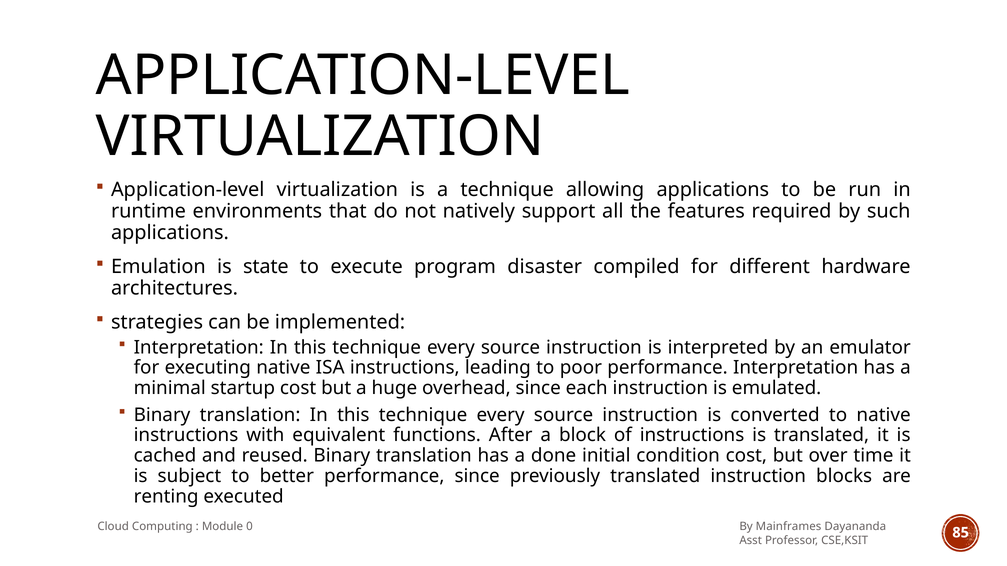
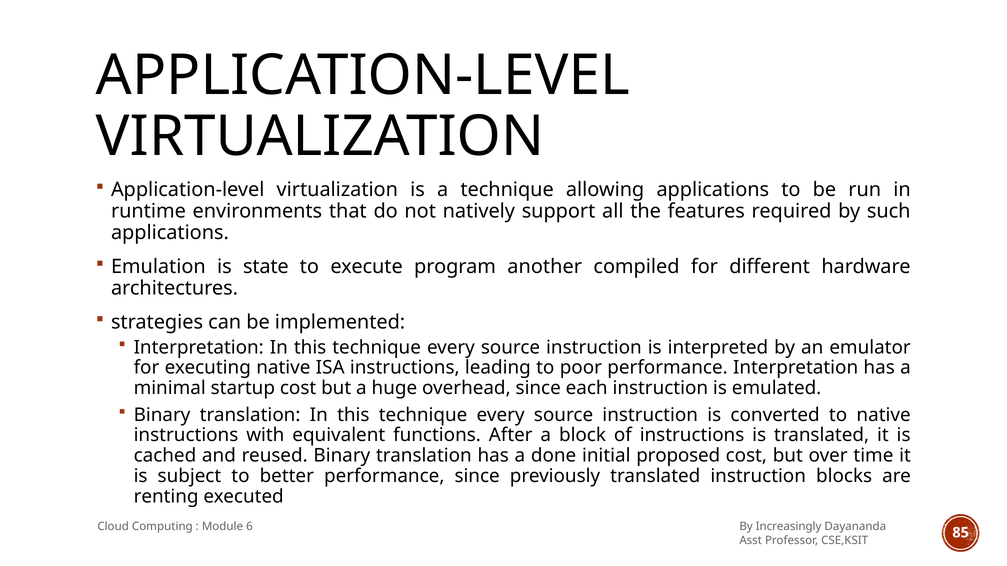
disaster: disaster -> another
condition: condition -> proposed
0: 0 -> 6
Mainframes: Mainframes -> Increasingly
